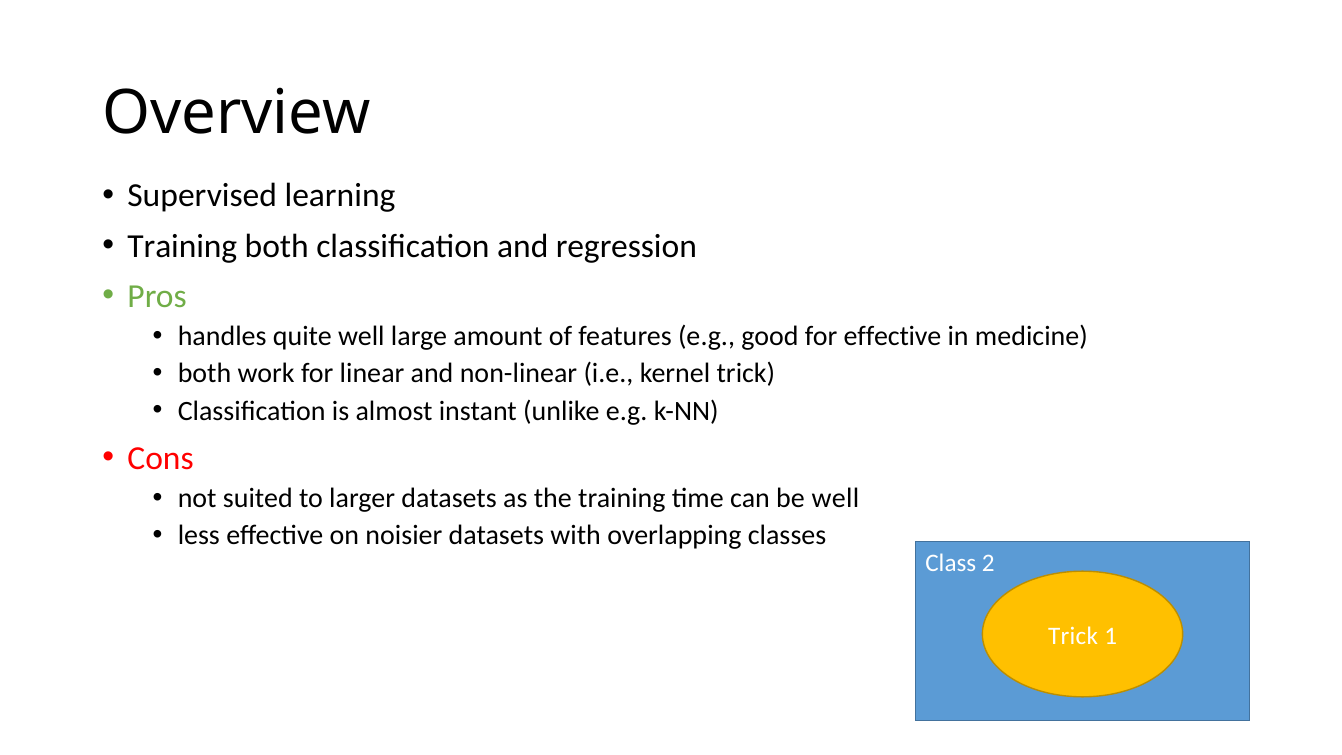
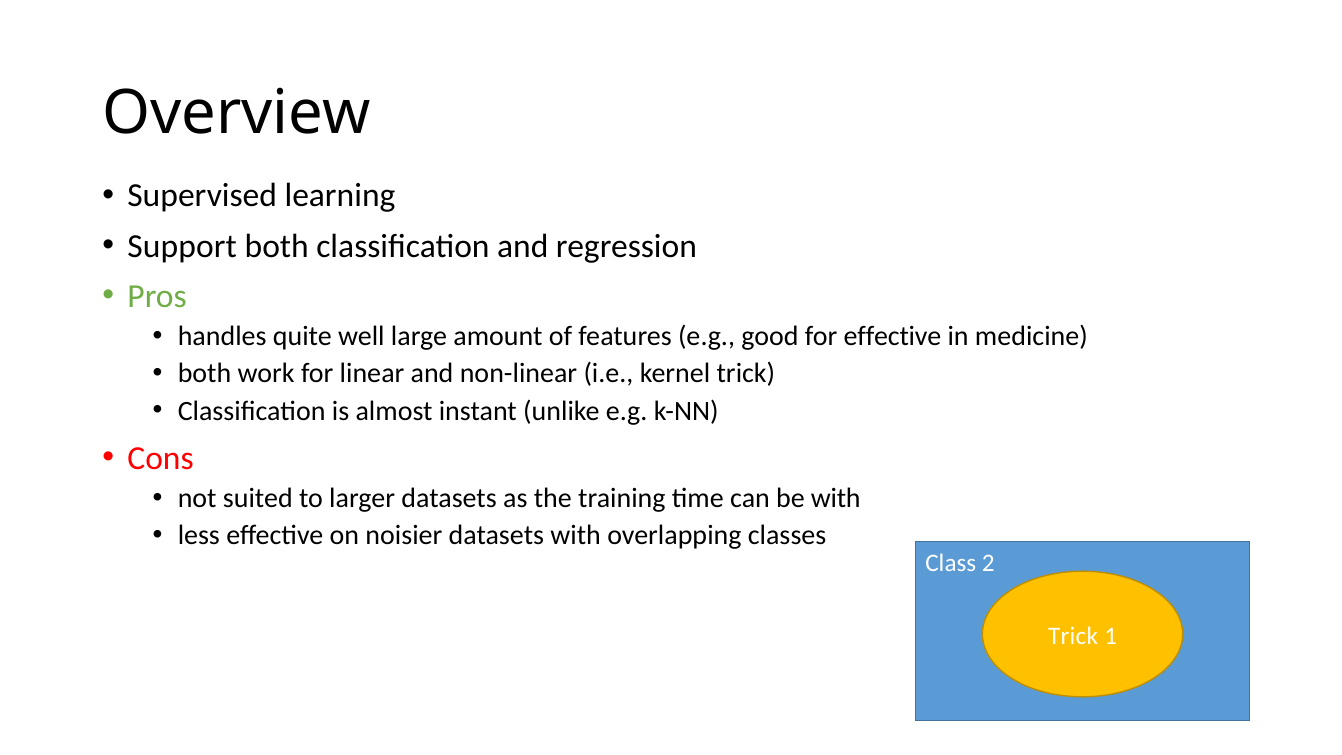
Training at (182, 246): Training -> Support
be well: well -> with
